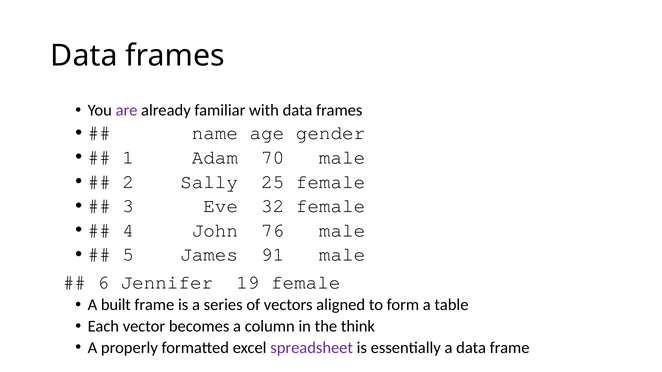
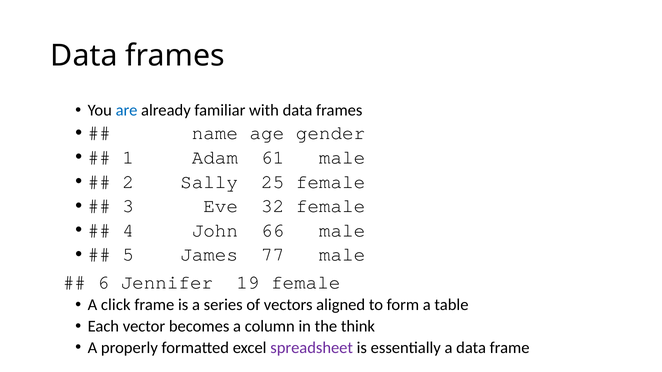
are colour: purple -> blue
70: 70 -> 61
76: 76 -> 66
91: 91 -> 77
built: built -> click
